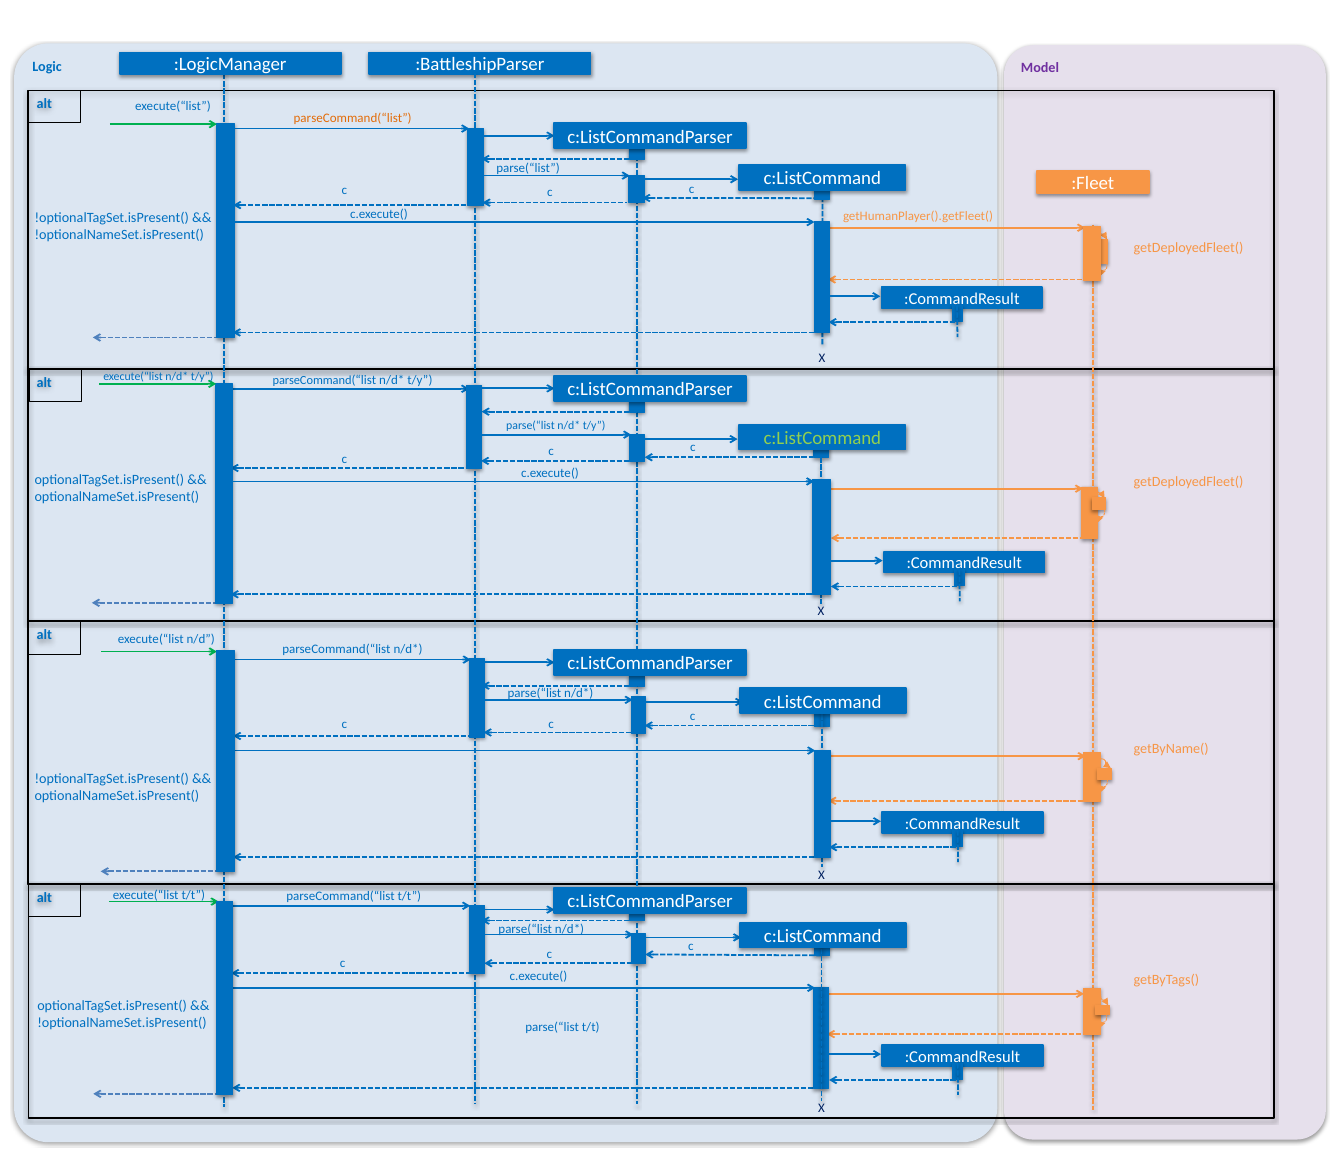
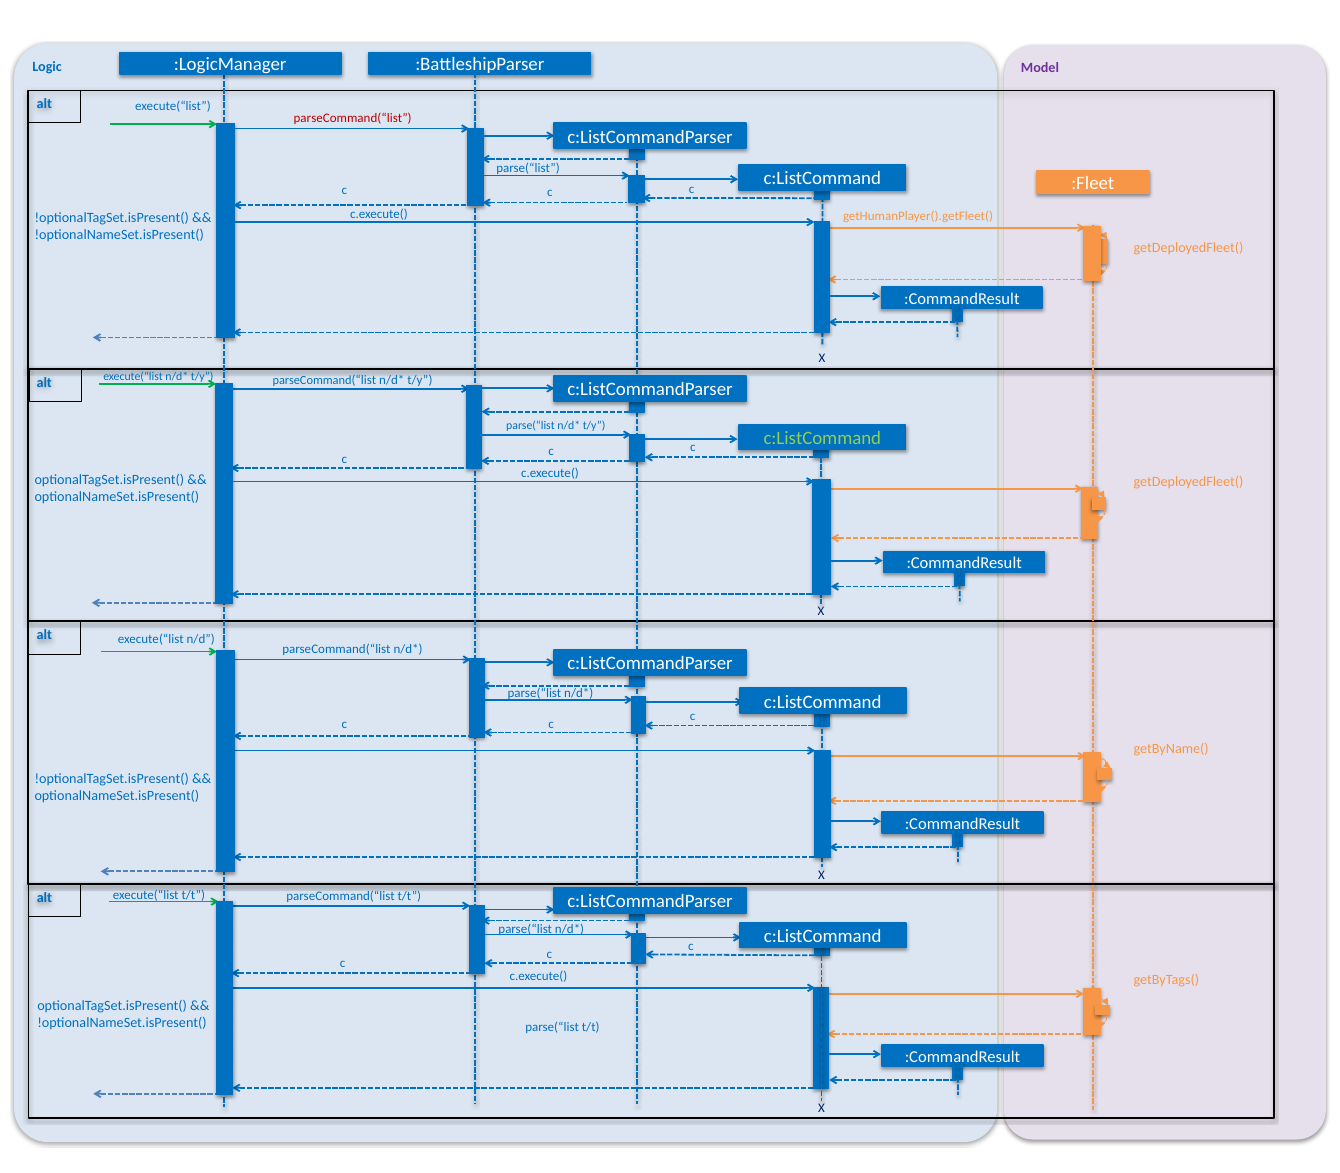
parseCommand(“list at (353, 118) colour: orange -> red
